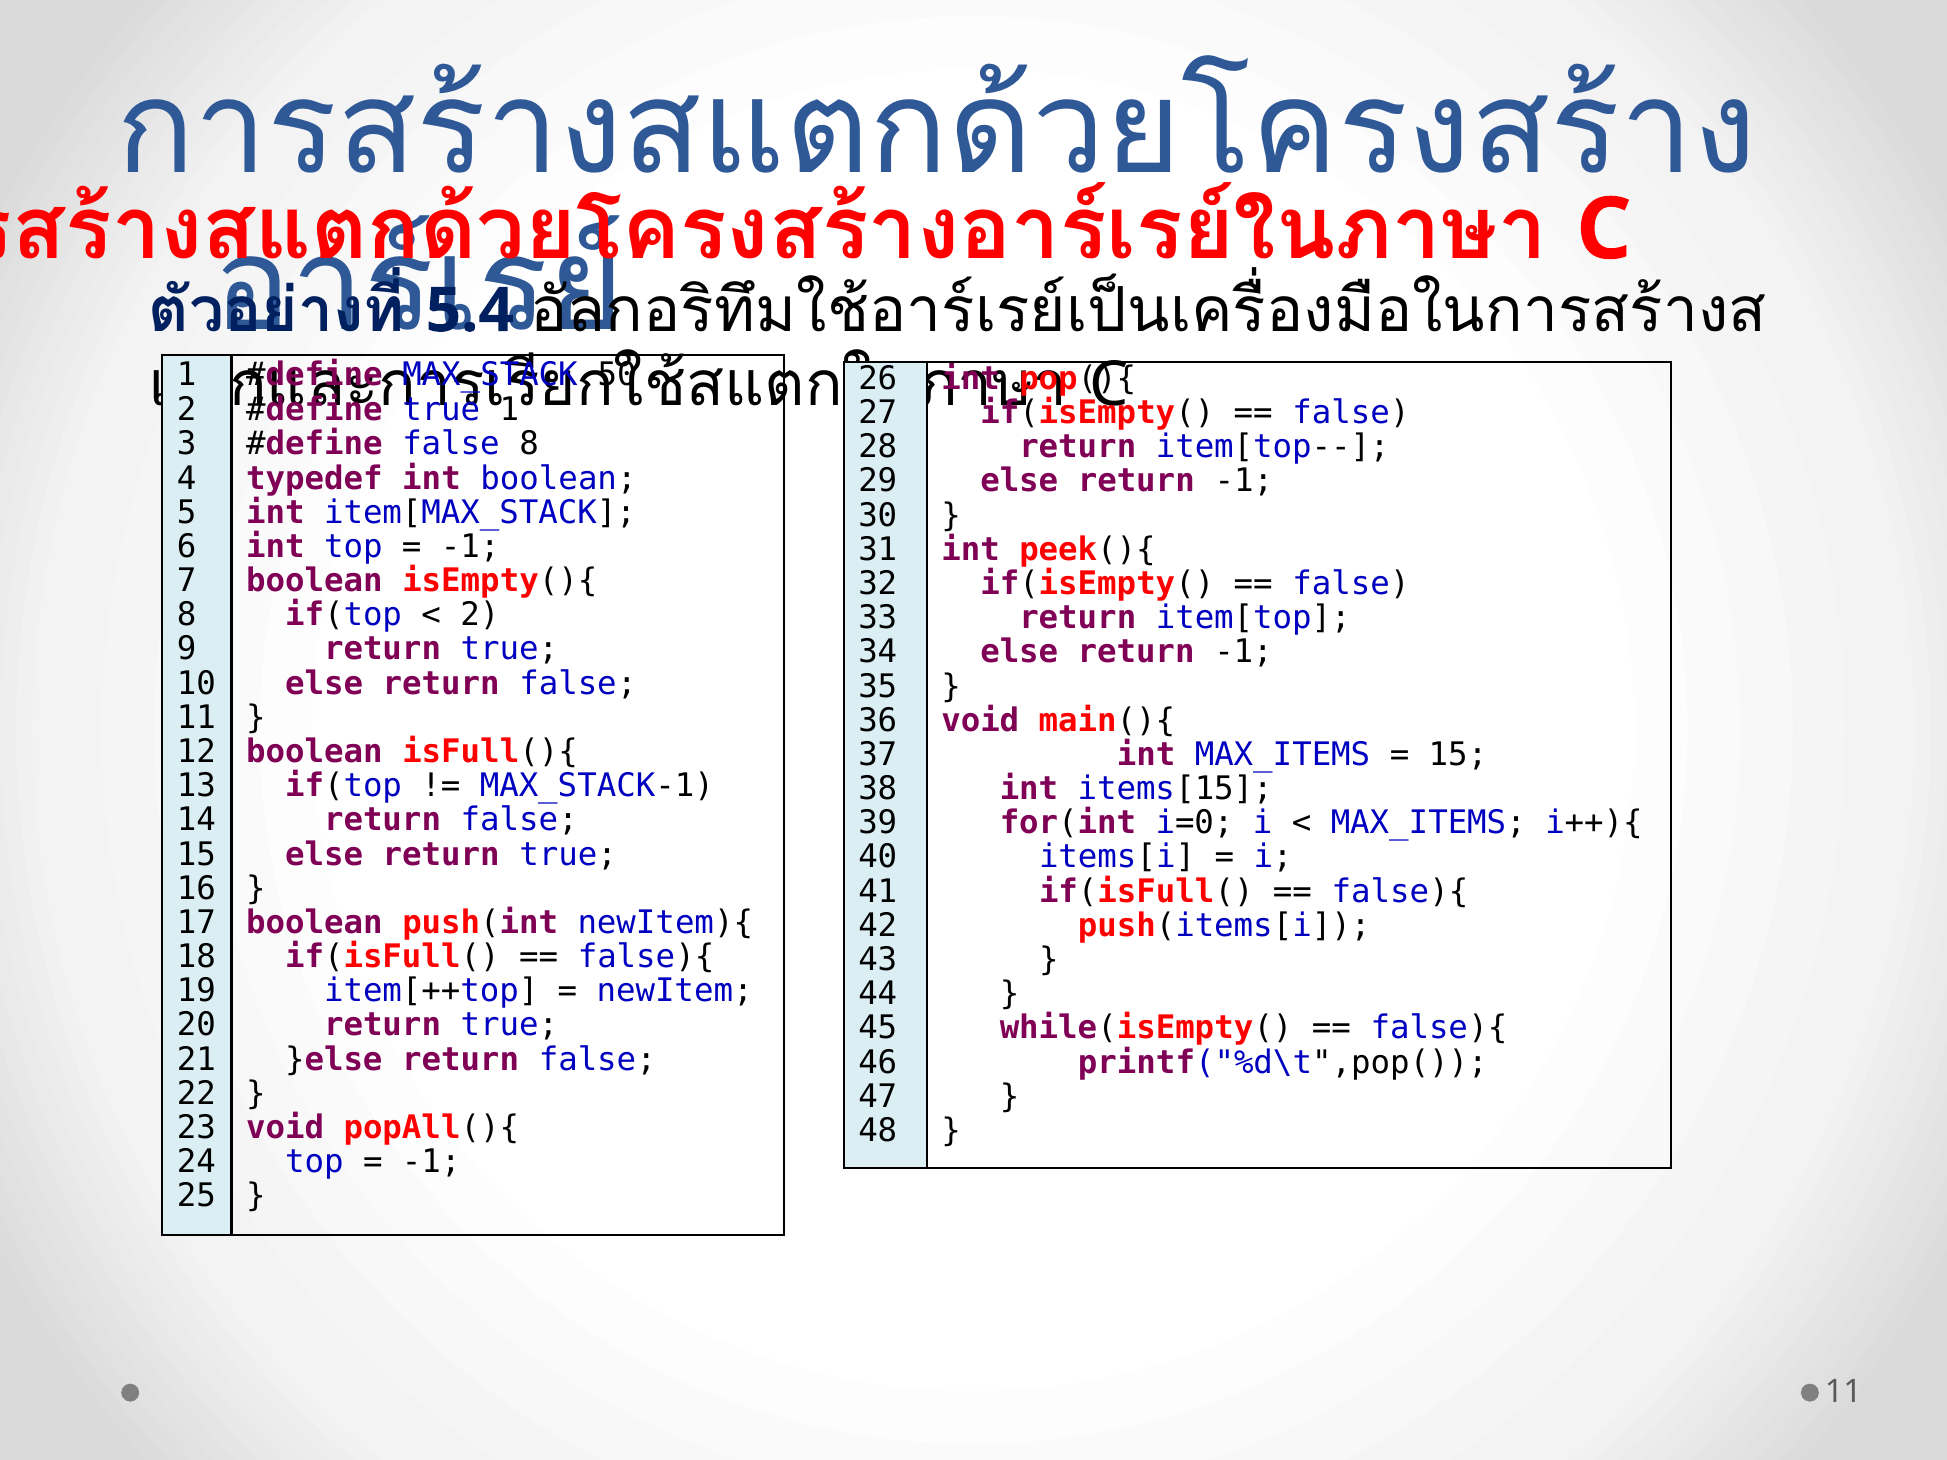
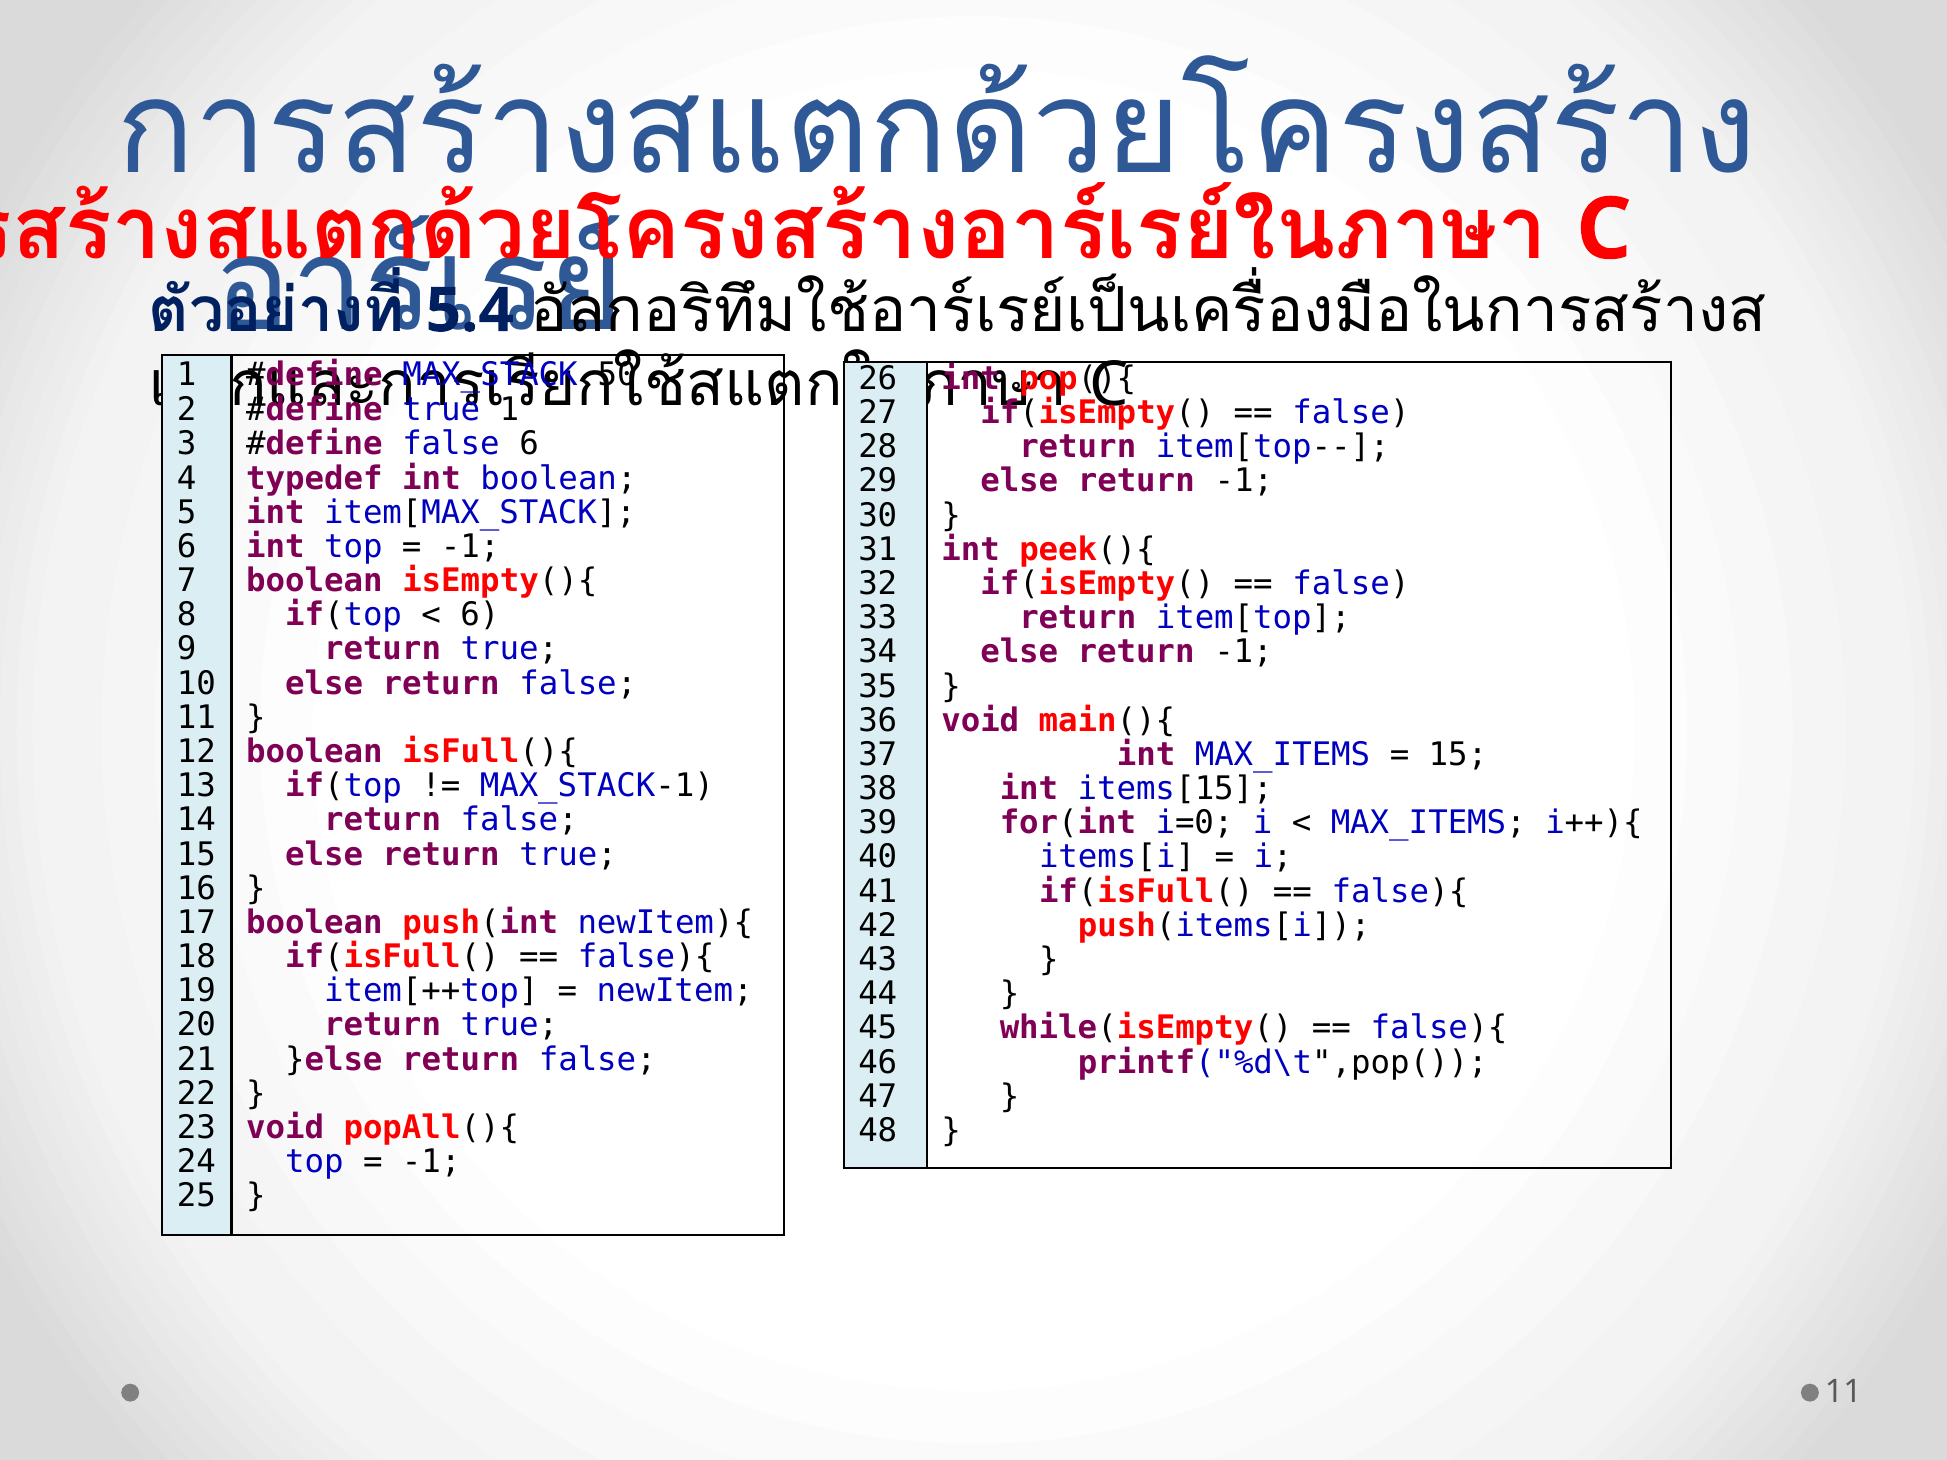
false 8: 8 -> 6
2 at (480, 615): 2 -> 6
